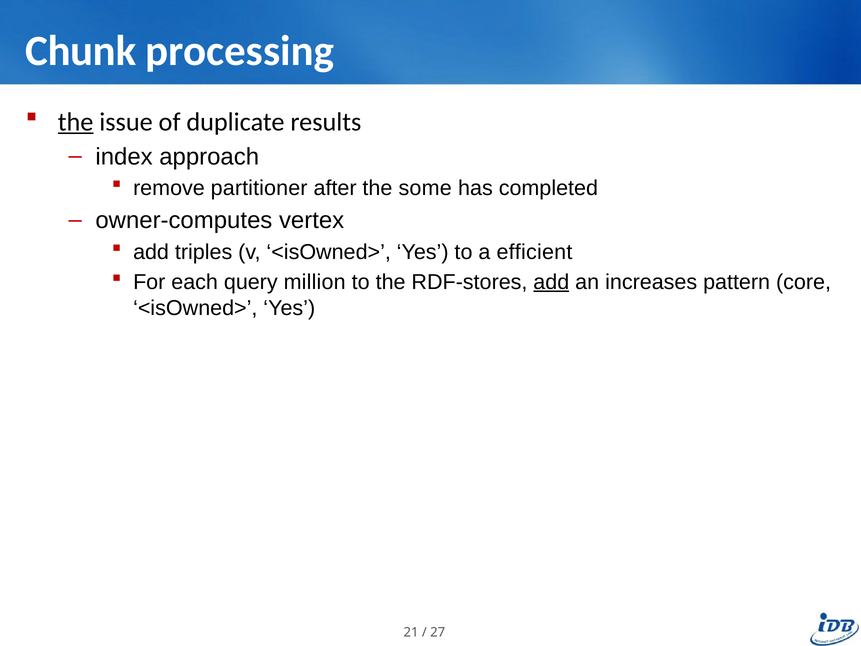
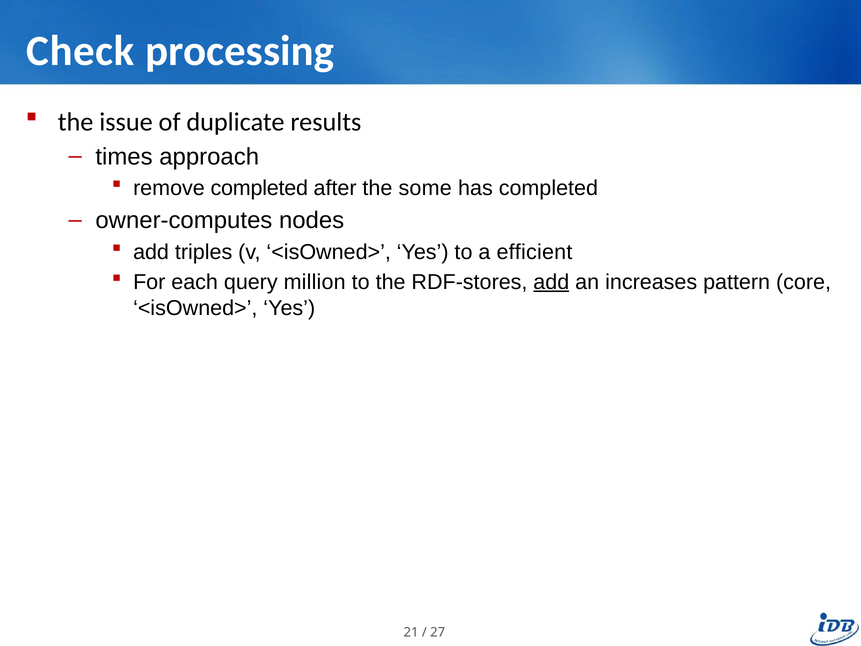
Chunk: Chunk -> Check
the at (76, 122) underline: present -> none
index: index -> times
remove partitioner: partitioner -> completed
vertex: vertex -> nodes
